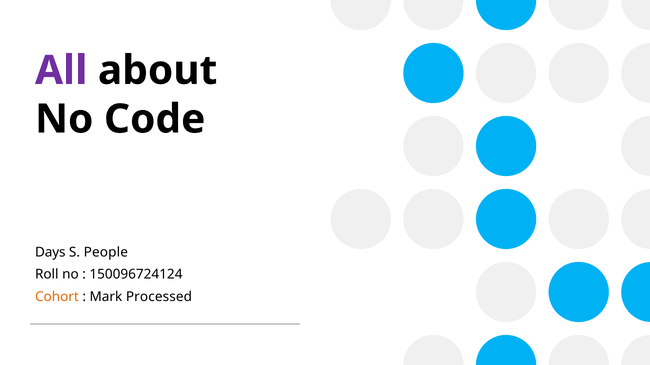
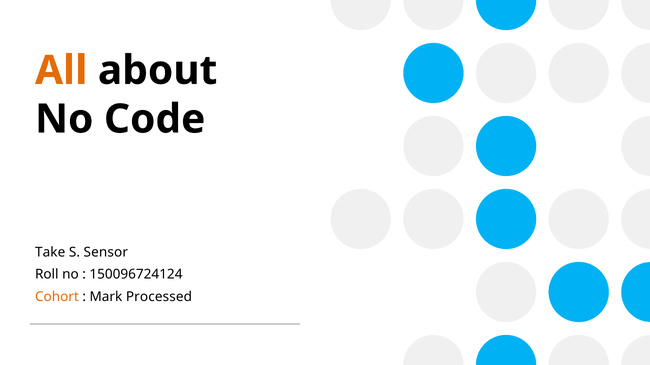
All colour: purple -> orange
Days: Days -> Take
People: People -> Sensor
